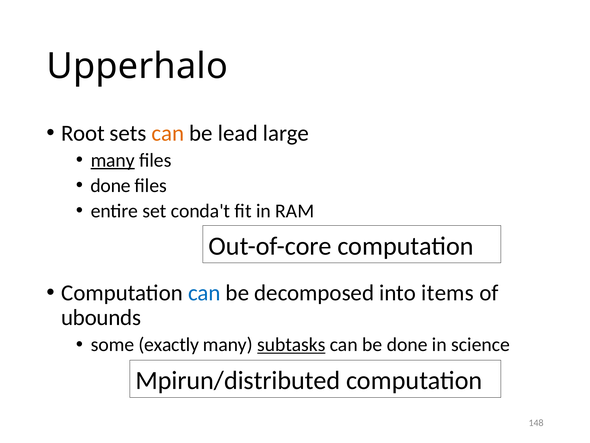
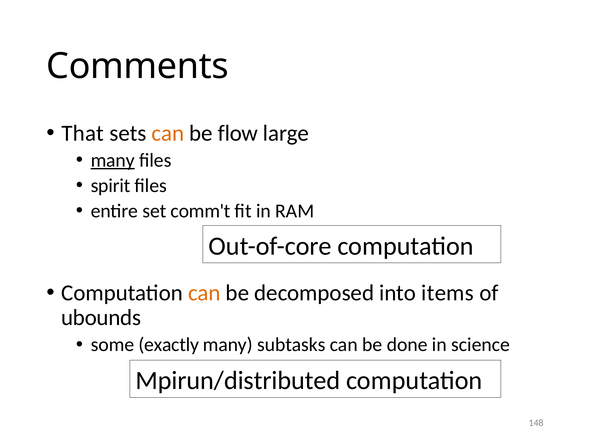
Upperhalo: Upperhalo -> Comments
Root: Root -> That
lead: lead -> flow
done at (110, 185): done -> spirit
conda't: conda't -> comm't
can at (204, 292) colour: blue -> orange
subtasks underline: present -> none
